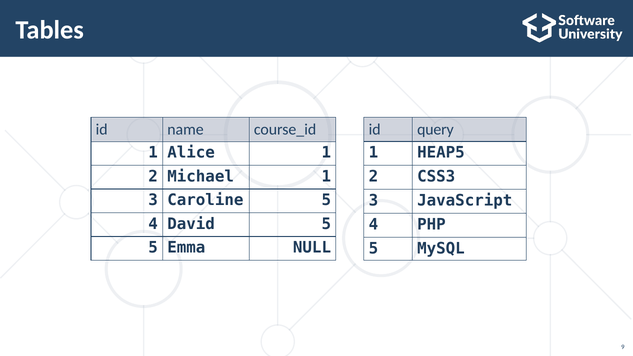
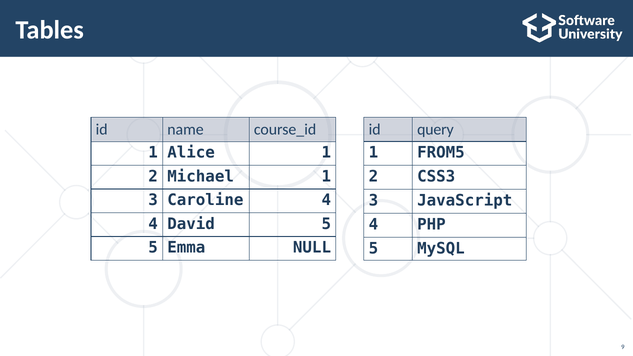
HEAP5: HEAP5 -> FROM5
Caroline 5: 5 -> 4
